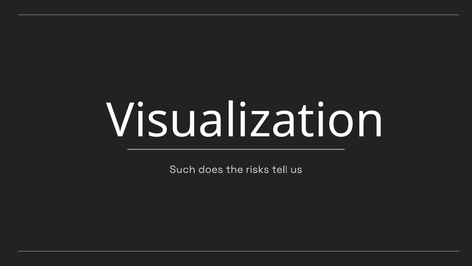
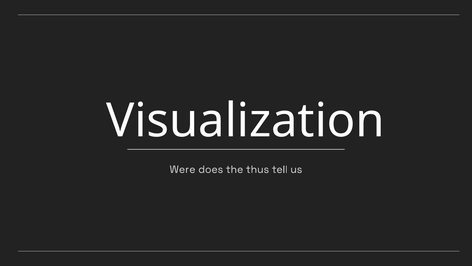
Such: Such -> Were
risks: risks -> thus
